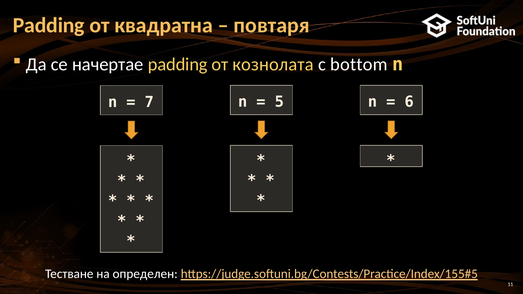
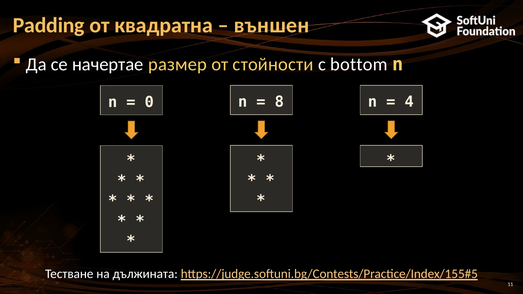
повтаря: повтаря -> външен
начертае padding: padding -> размер
кознолата: кознолата -> стойности
5: 5 -> 8
6: 6 -> 4
7: 7 -> 0
определен: определен -> дължината
